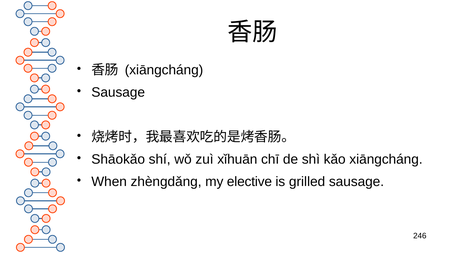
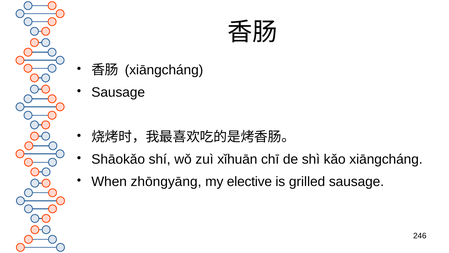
zhèngdǎng: zhèngdǎng -> zhōngyāng
